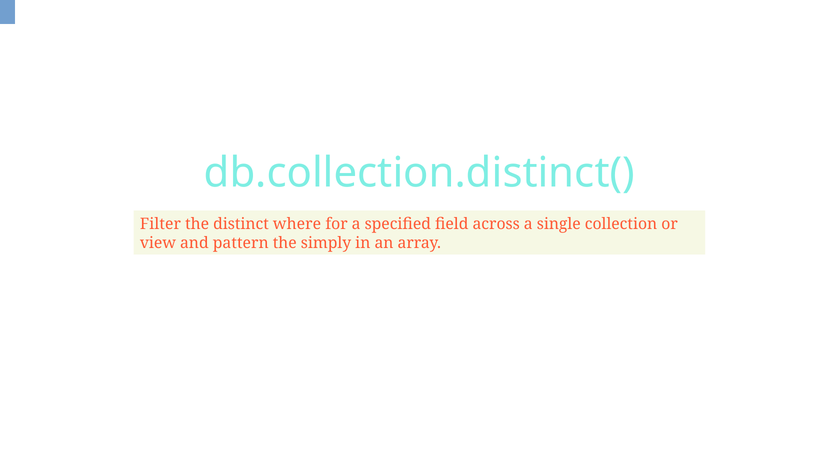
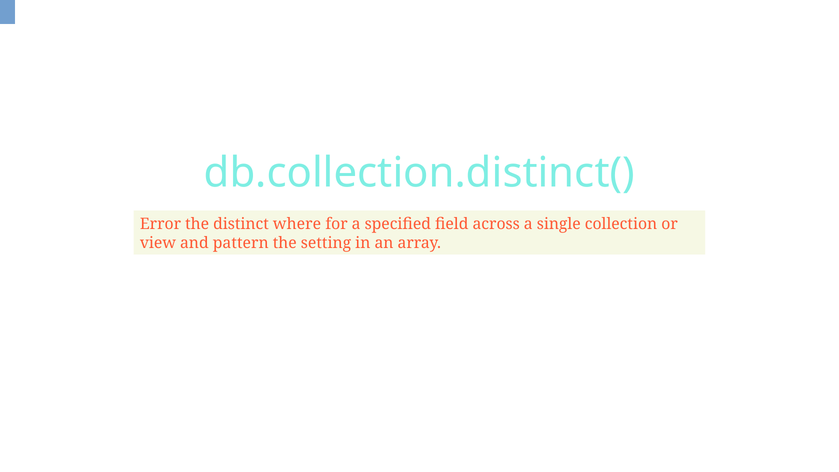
Filter: Filter -> Error
simply: simply -> setting
